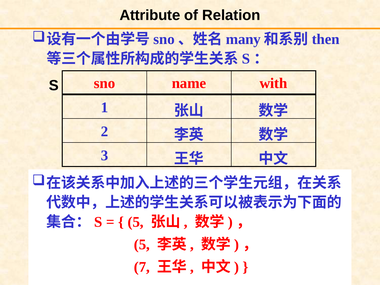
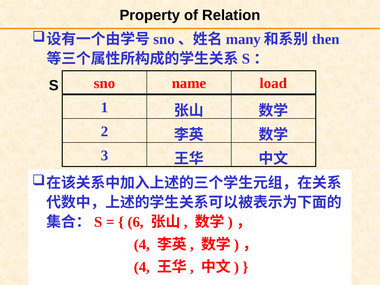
Attribute: Attribute -> Property
with: with -> load
5 at (136, 222): 5 -> 6
5 at (142, 244): 5 -> 4
7 at (142, 267): 7 -> 4
